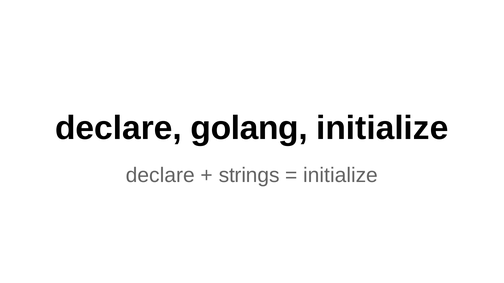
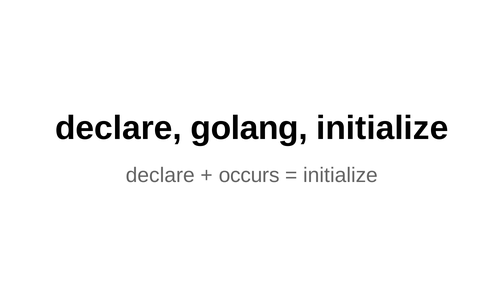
strings: strings -> occurs
